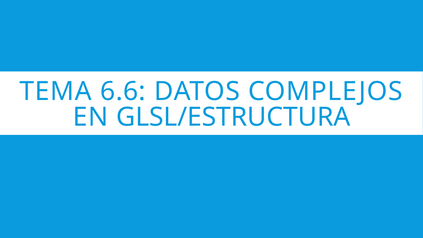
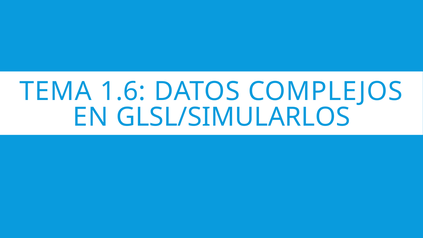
6.6: 6.6 -> 1.6
GLSL/ESTRUCTURA: GLSL/ESTRUCTURA -> GLSL/SIMULARLOS
